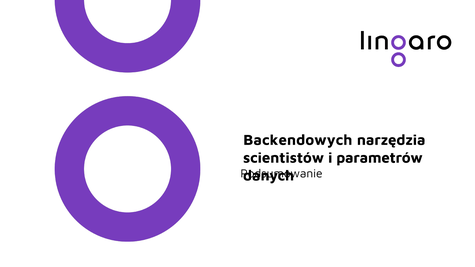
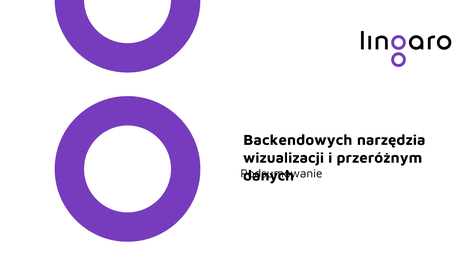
scientistów: scientistów -> wizualizacji
parametrów: parametrów -> przeróżnym
